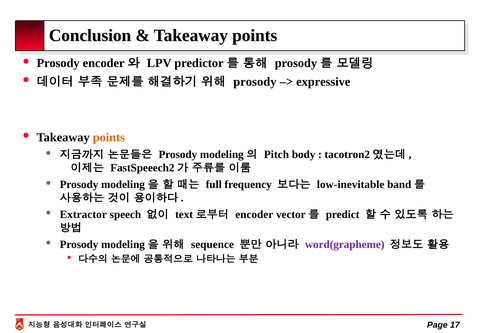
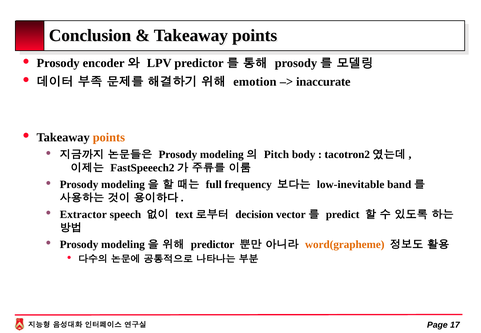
prosody at (255, 82): prosody -> emotion
expressive: expressive -> inaccurate
encoder: encoder -> decision
sequence: sequence -> predictor
word(grapheme colour: purple -> orange
